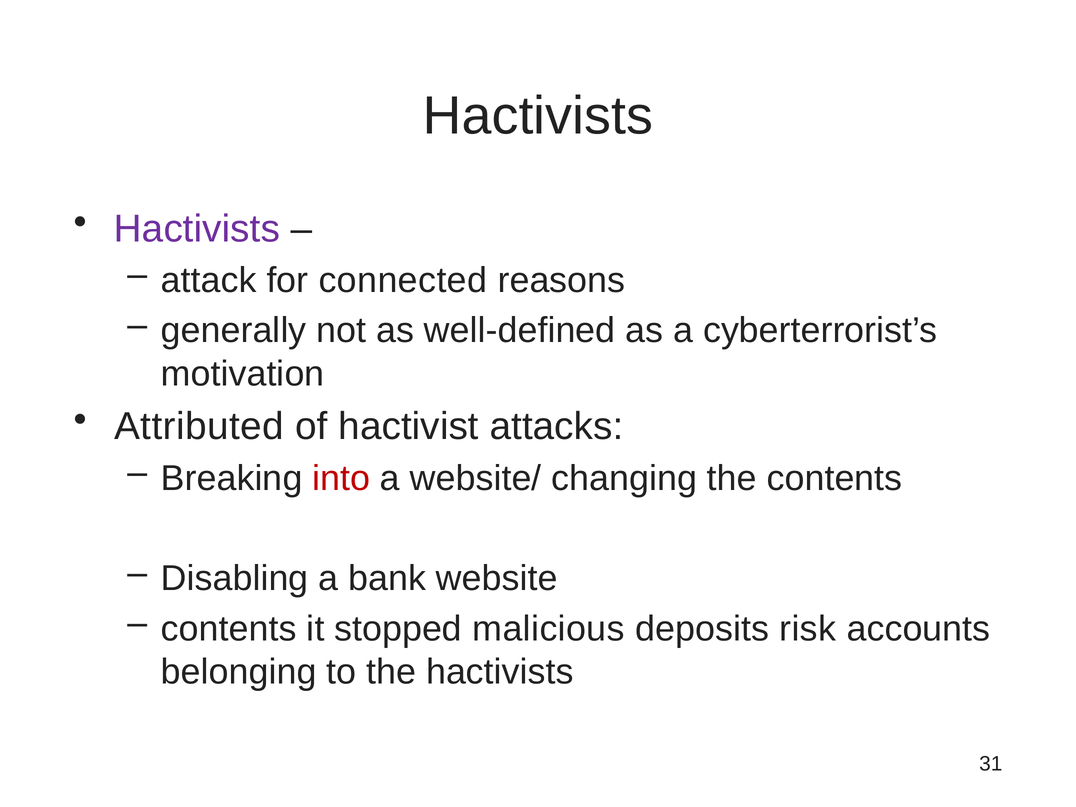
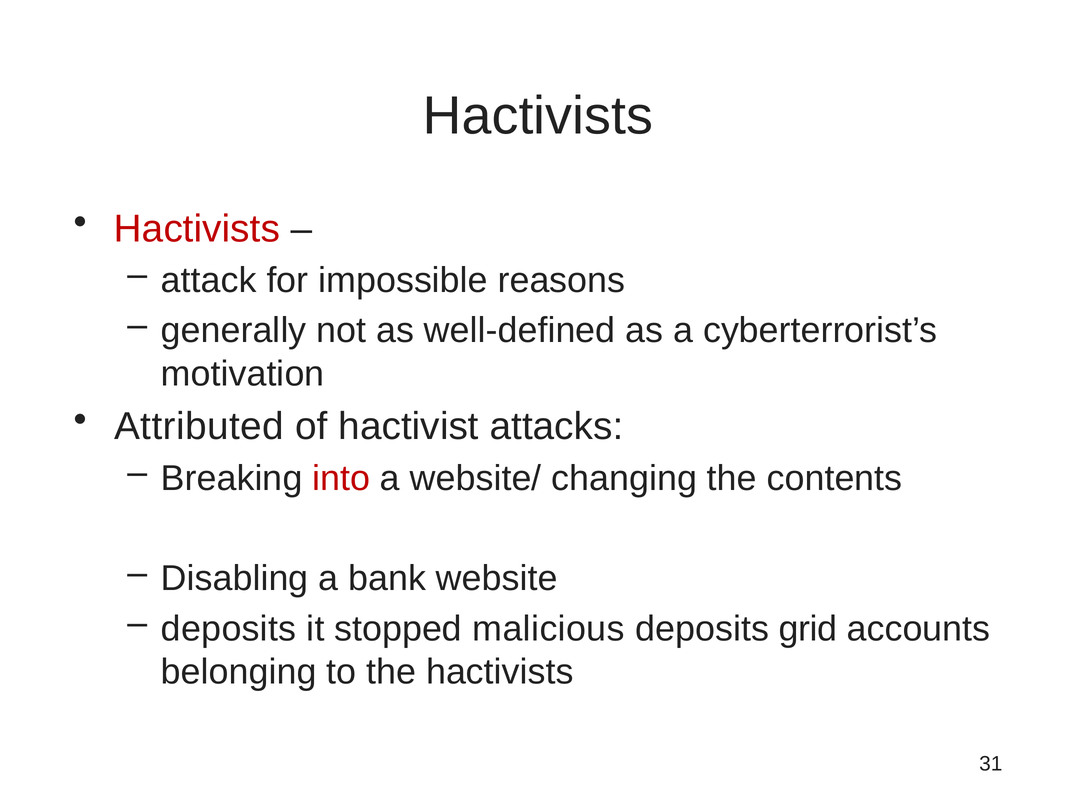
Hactivists at (197, 229) colour: purple -> red
connected: connected -> impossible
contents at (229, 629): contents -> deposits
risk: risk -> grid
